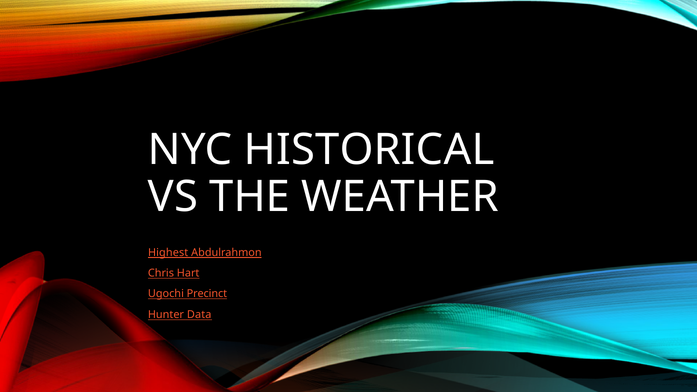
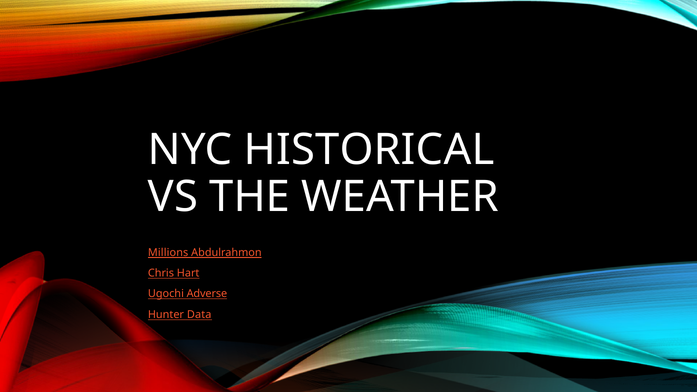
Highest: Highest -> Millions
Precinct: Precinct -> Adverse
